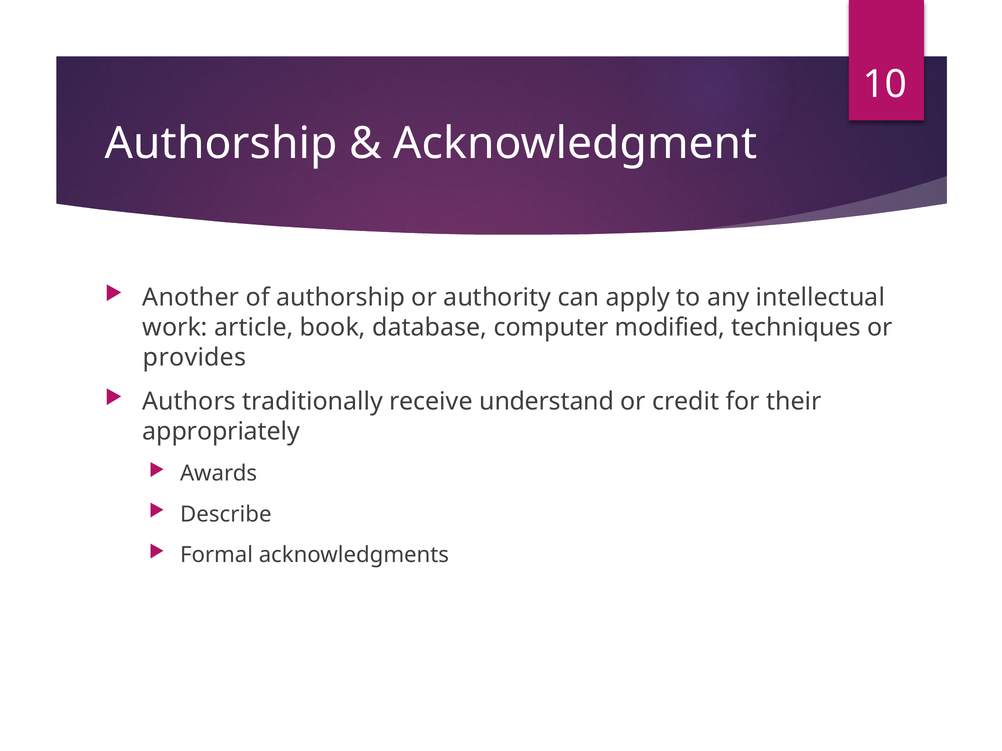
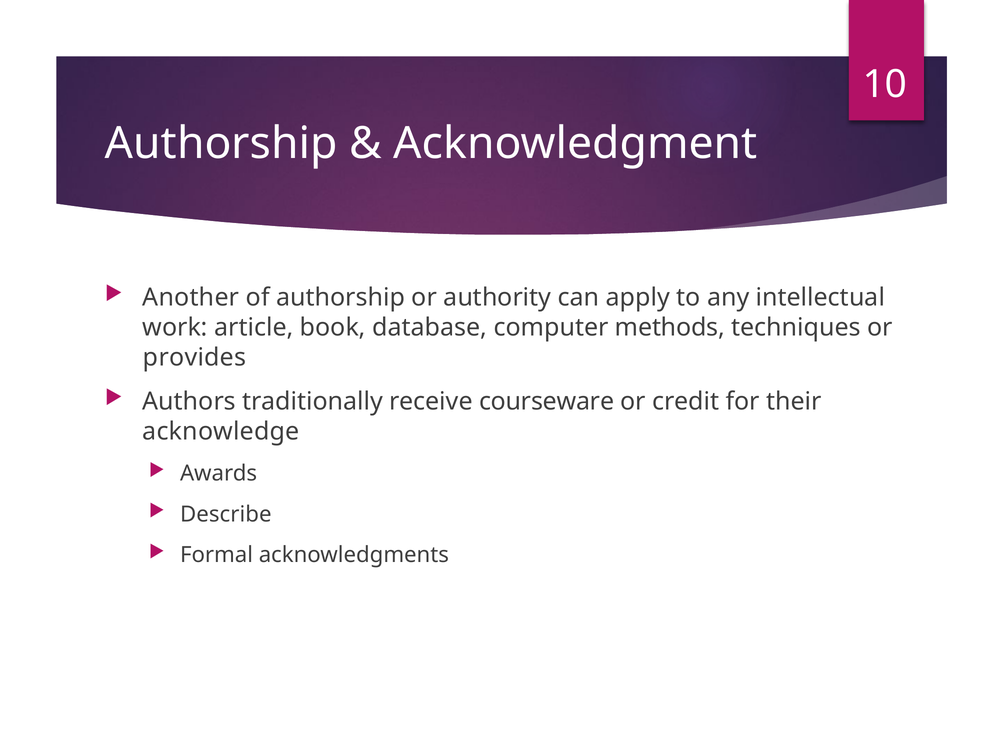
modified: modified -> methods
understand: understand -> courseware
appropriately: appropriately -> acknowledge
